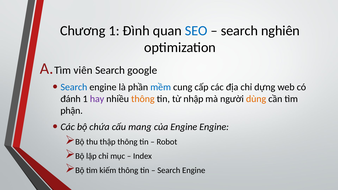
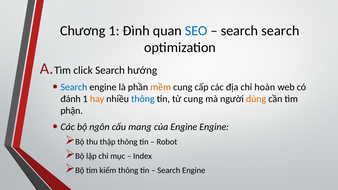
search nghiên: nghiên -> search
viên: viên -> click
google: google -> hướng
mềm colour: blue -> orange
dựng: dựng -> hoàn
hay colour: purple -> orange
thông at (143, 99) colour: orange -> blue
từ nhập: nhập -> cung
chứa: chứa -> ngôn
